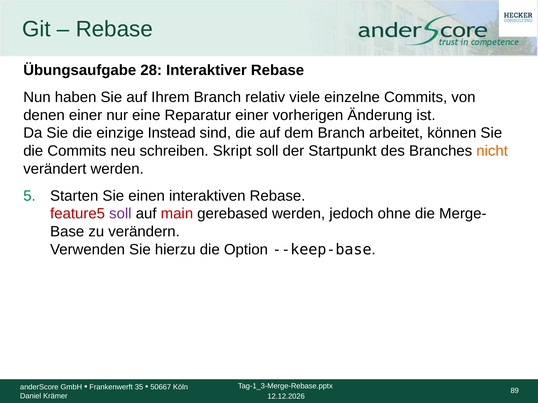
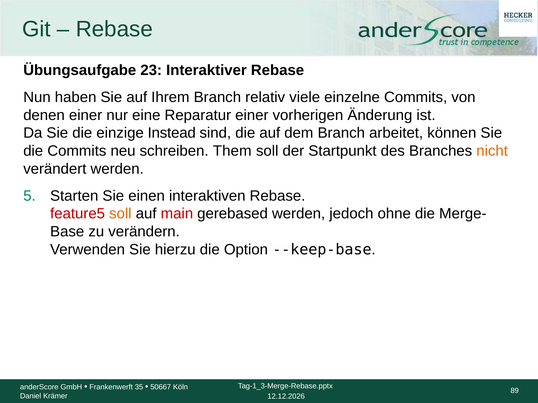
28: 28 -> 23
Skript: Skript -> Them
soll at (120, 214) colour: purple -> orange
